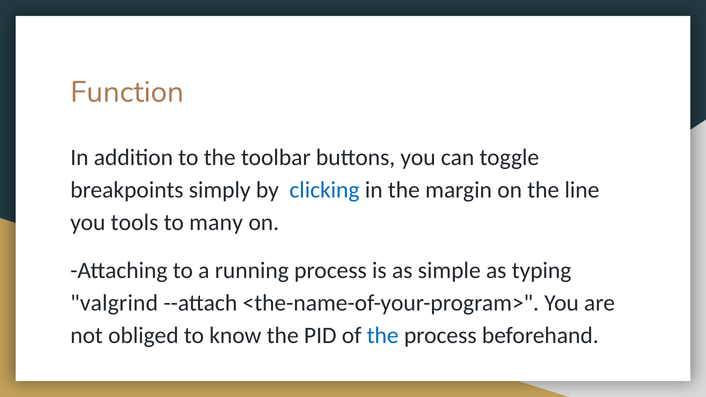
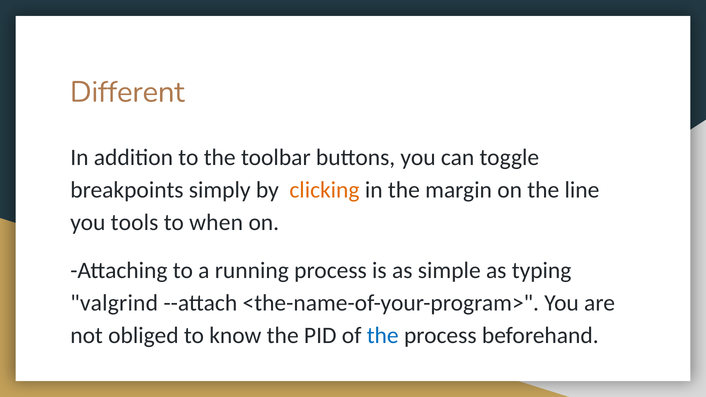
Function: Function -> Different
clicking colour: blue -> orange
many: many -> when
